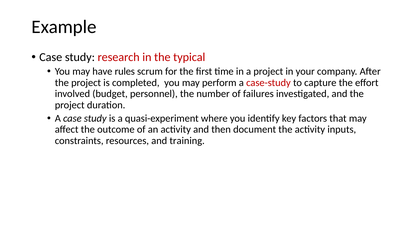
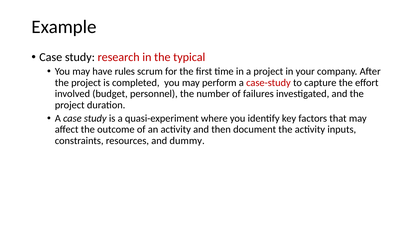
training: training -> dummy
